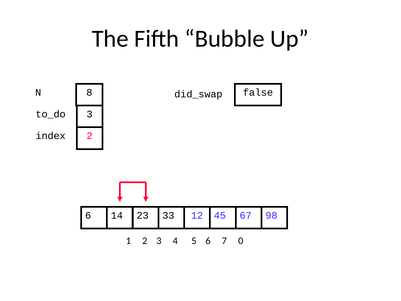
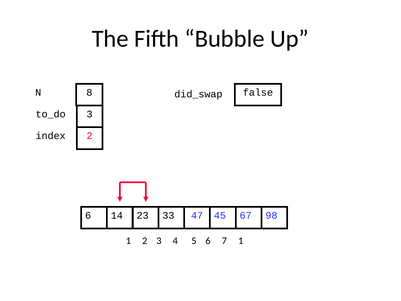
12: 12 -> 47
7 0: 0 -> 1
